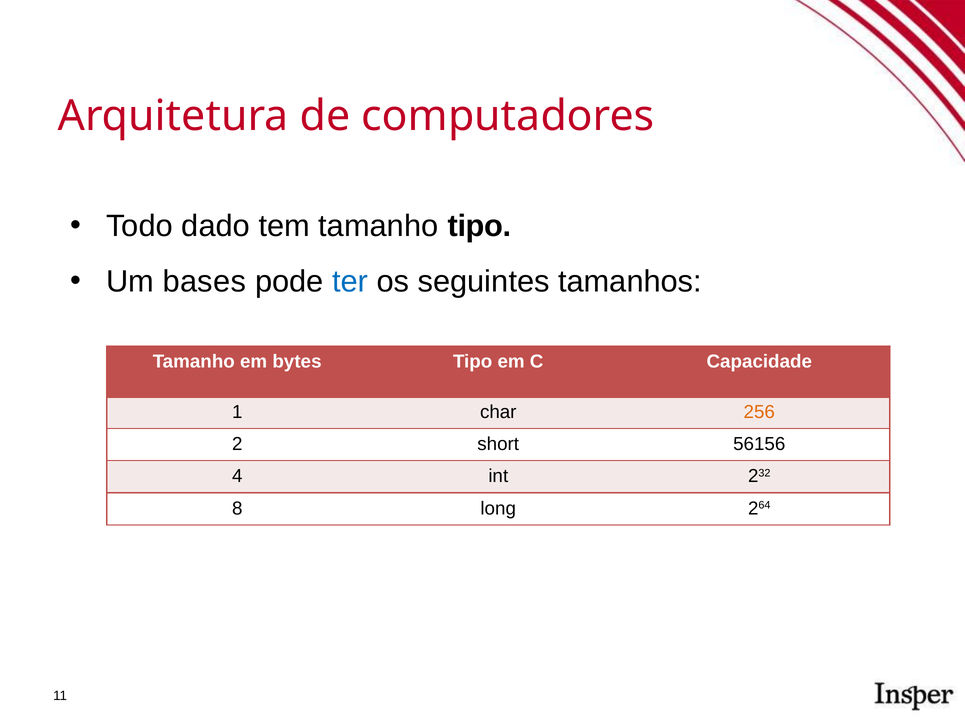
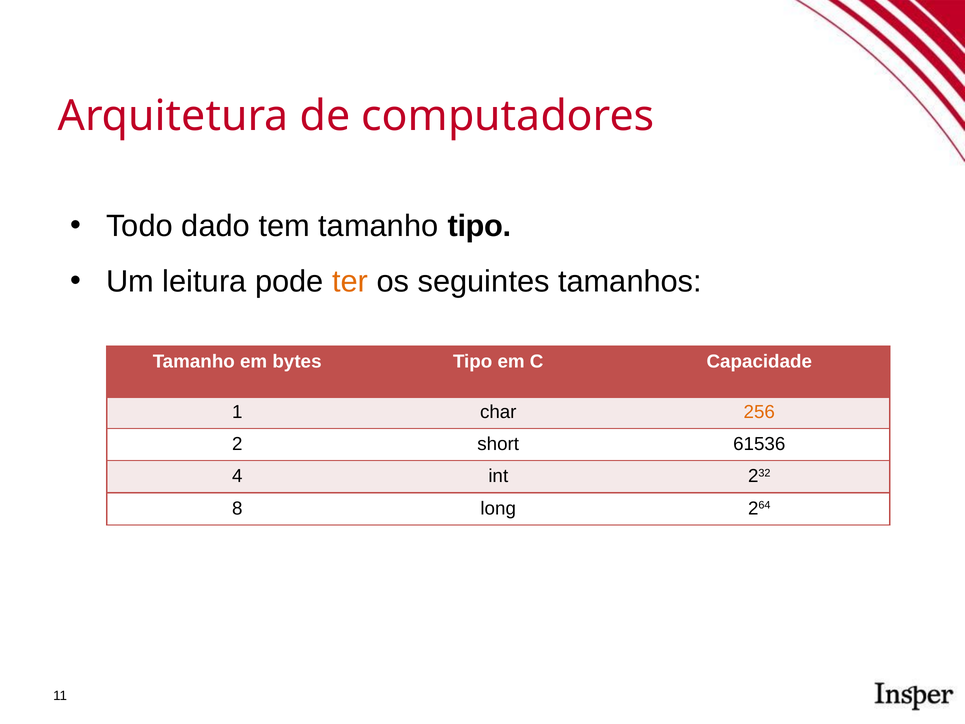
bases: bases -> leitura
ter colour: blue -> orange
56156: 56156 -> 61536
